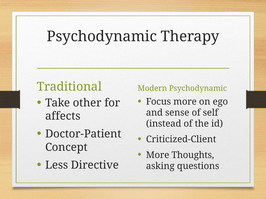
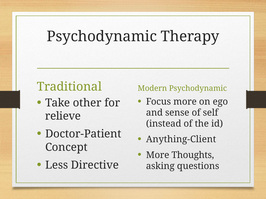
affects: affects -> relieve
Criticized-Client: Criticized-Client -> Anything-Client
